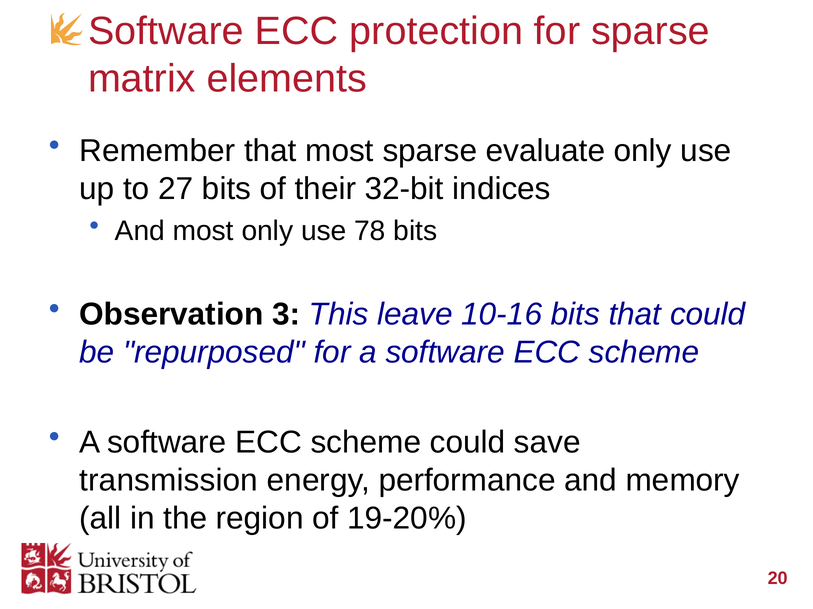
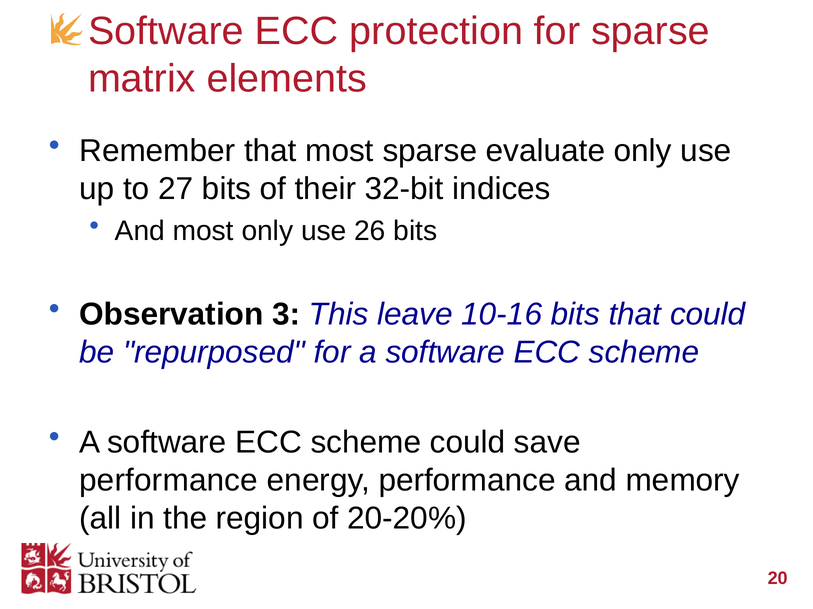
78: 78 -> 26
transmission at (169, 481): transmission -> performance
19-20%: 19-20% -> 20-20%
